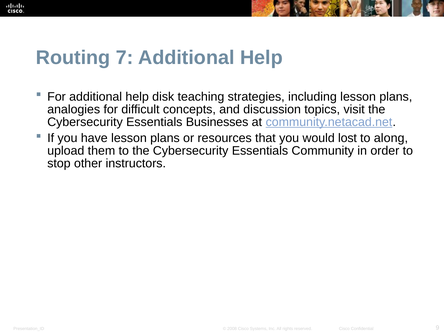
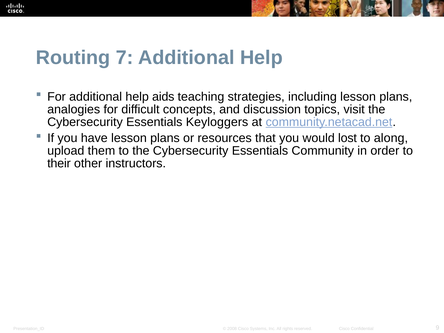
disk: disk -> aids
Businesses: Businesses -> Keyloggers
stop: stop -> their
